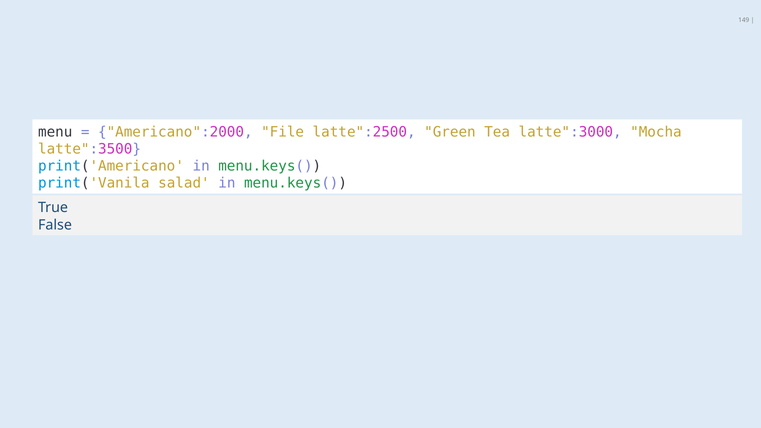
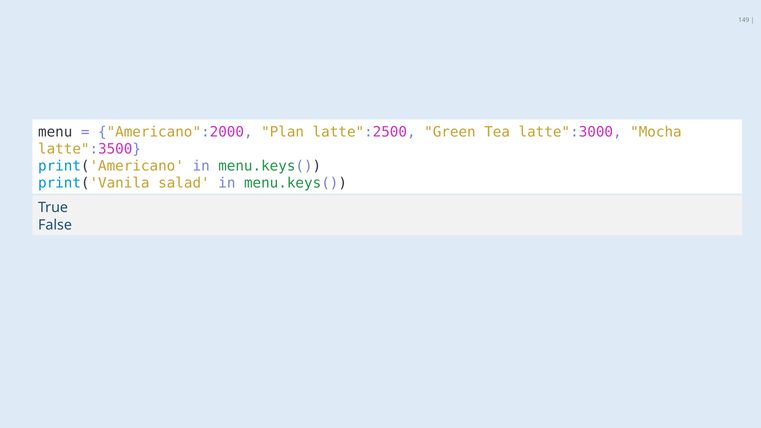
File: File -> Plan
